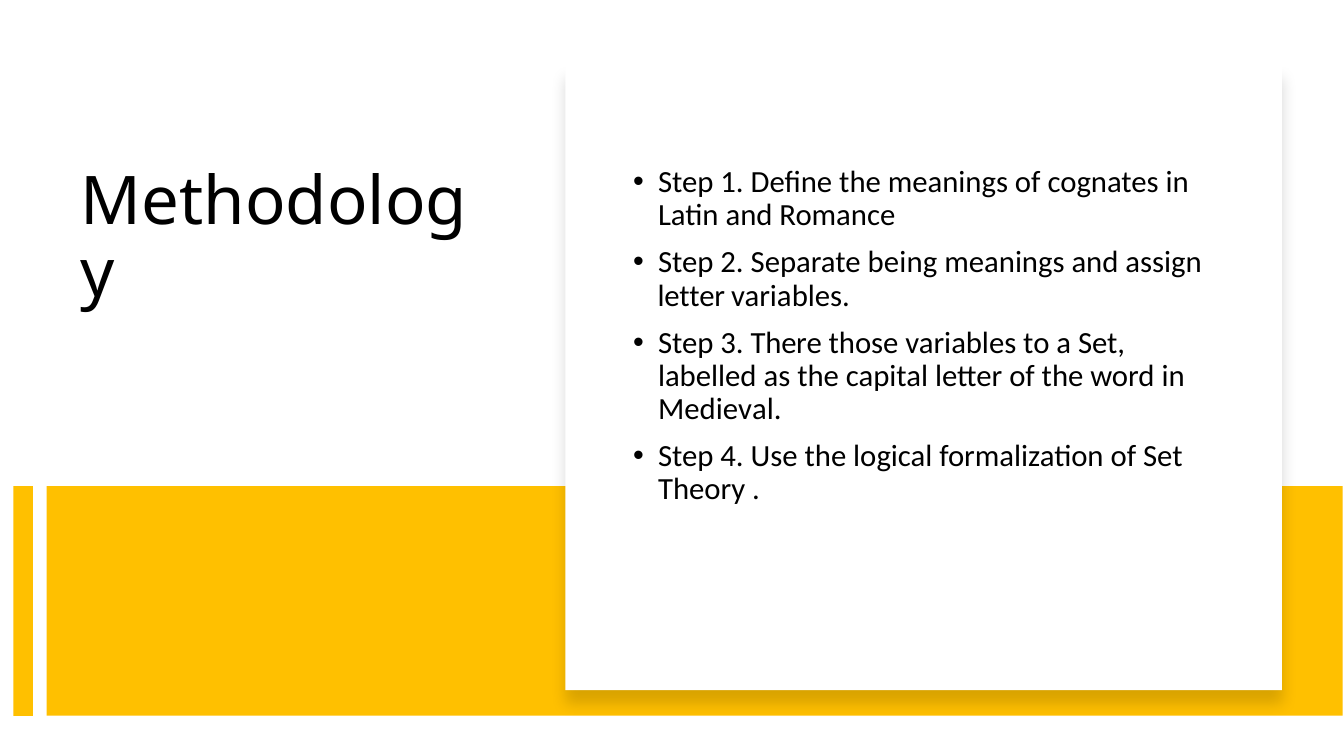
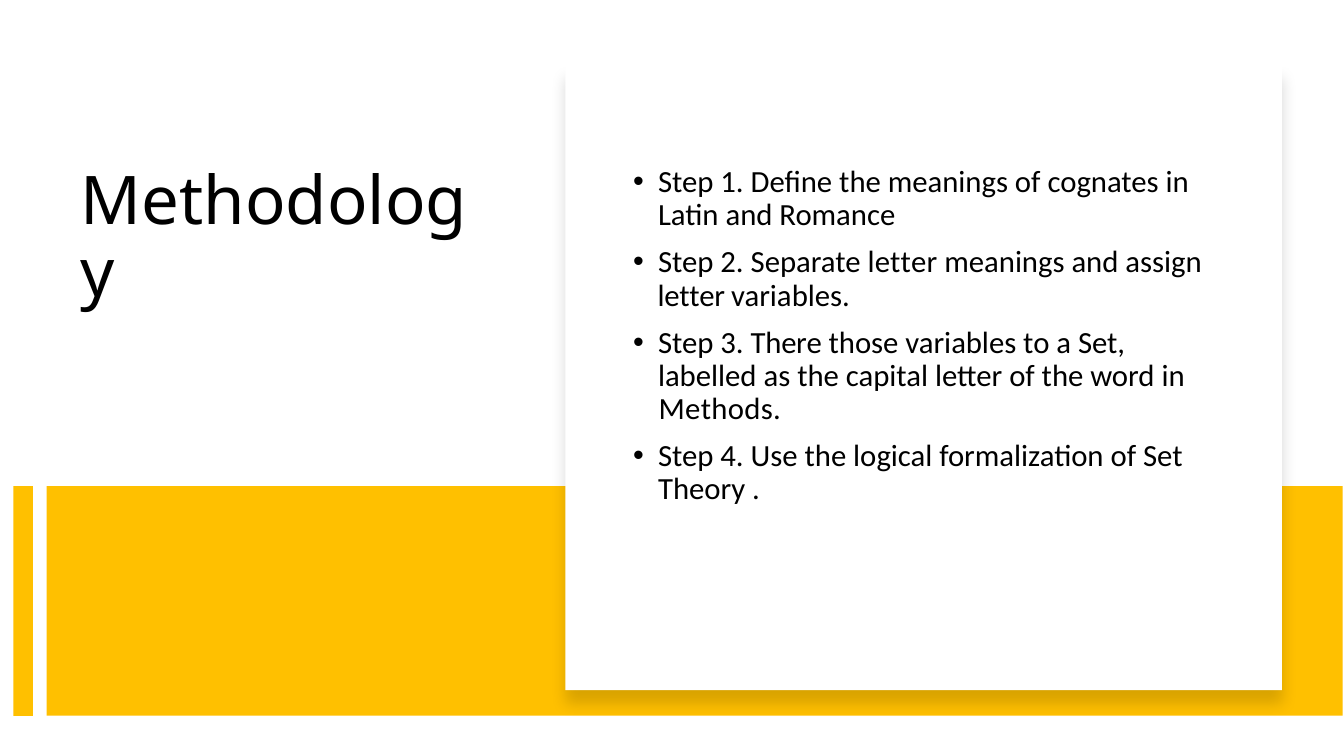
Separate being: being -> letter
Medieval: Medieval -> Methods
